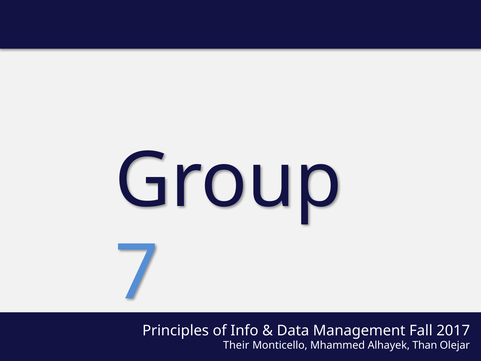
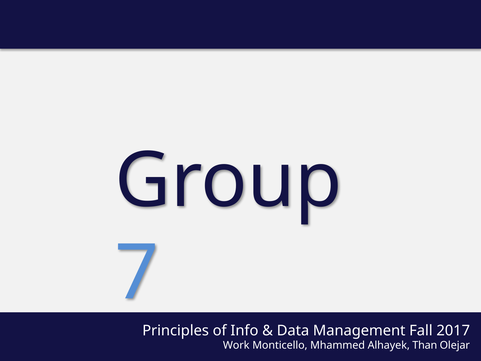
Their: Their -> Work
